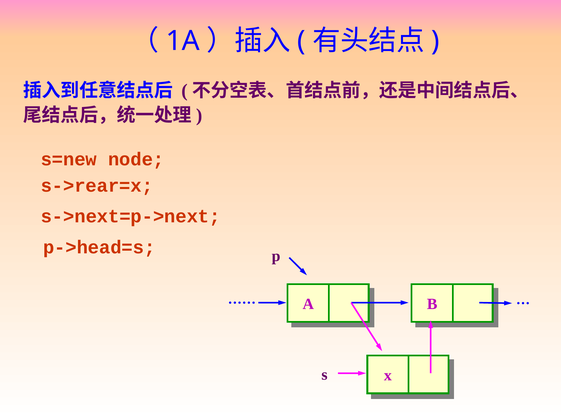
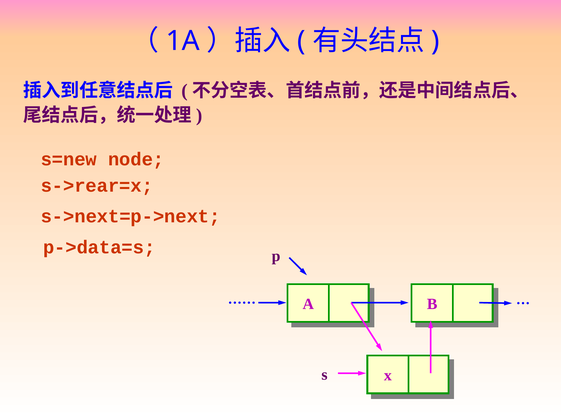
p->head=s: p->head=s -> p->data=s
